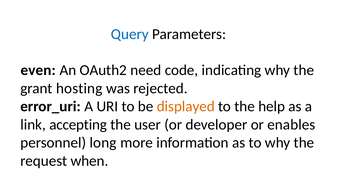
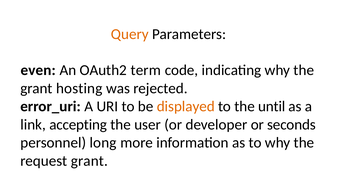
Query colour: blue -> orange
need: need -> term
help: help -> until
enables: enables -> seconds
request when: when -> grant
